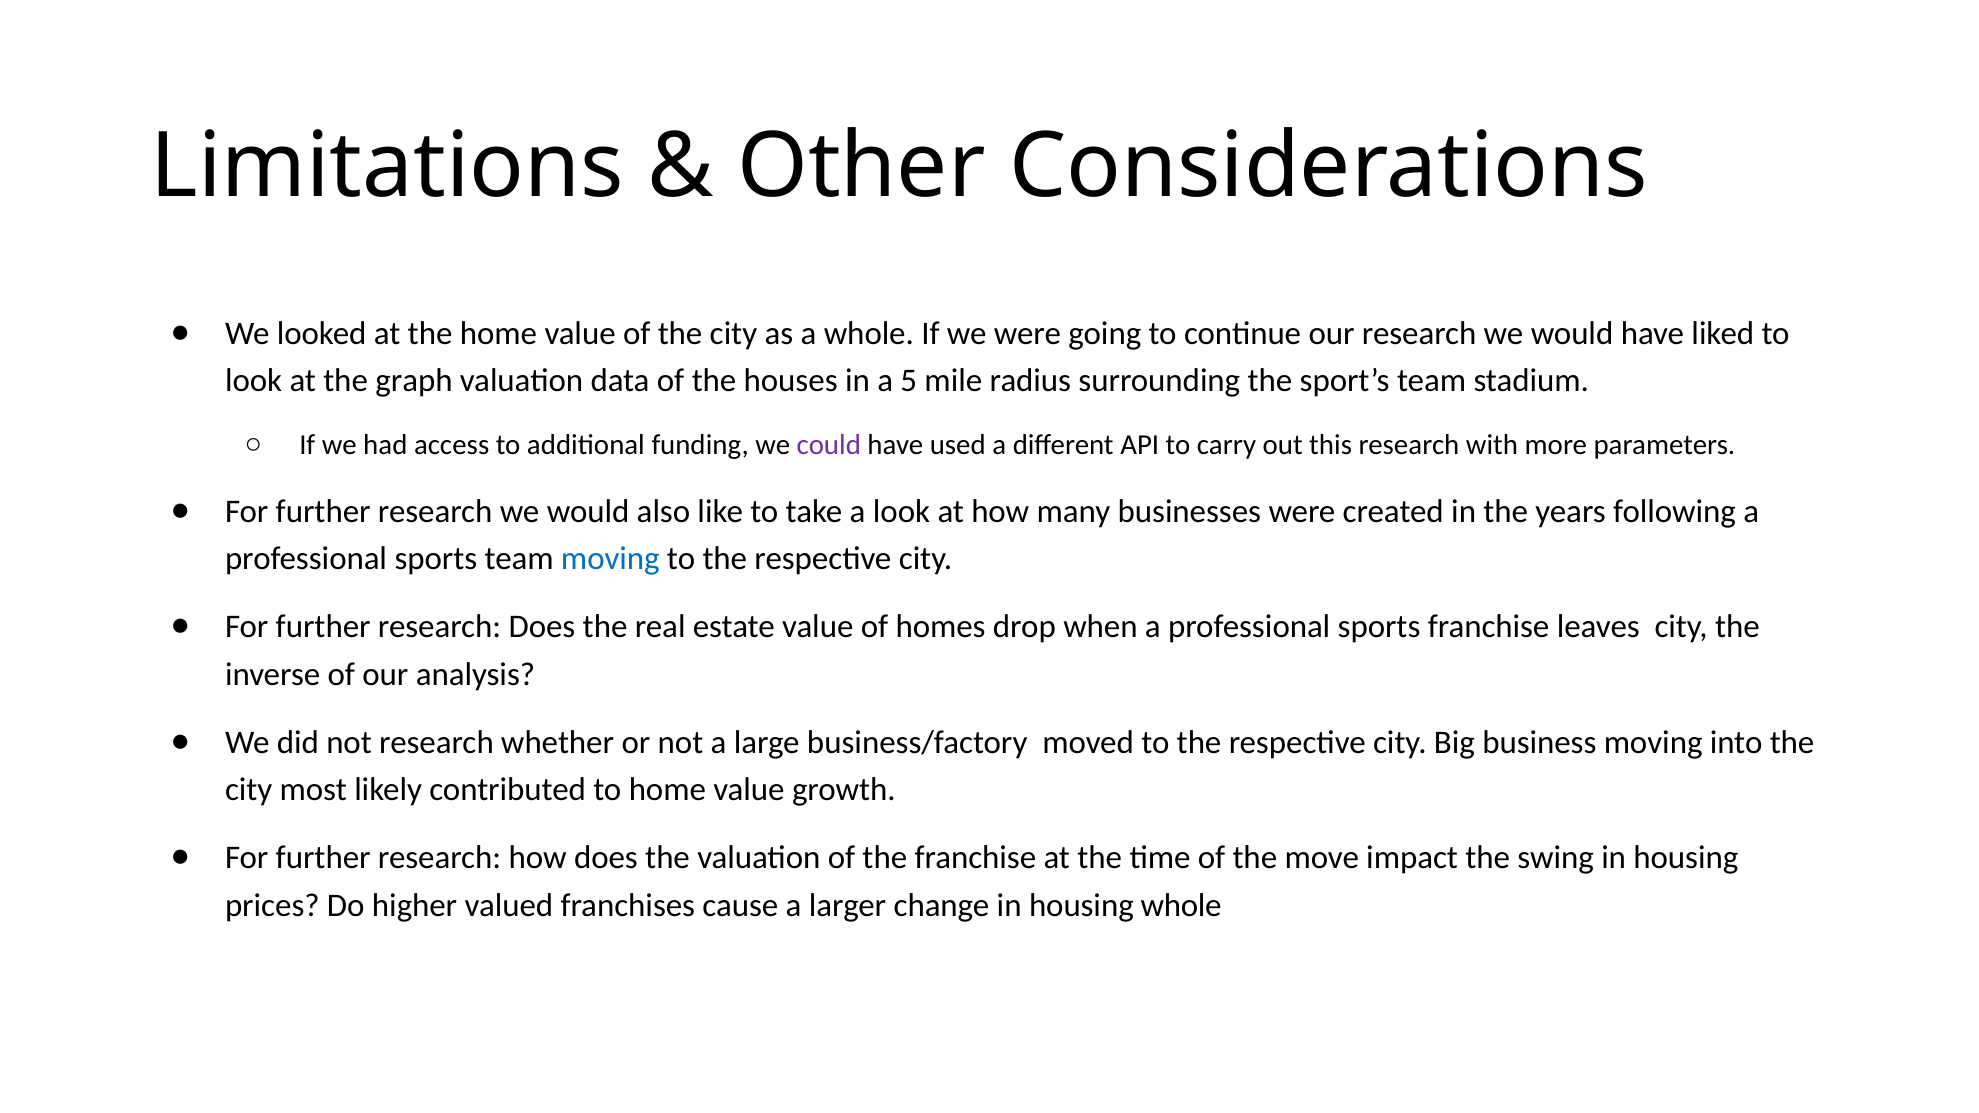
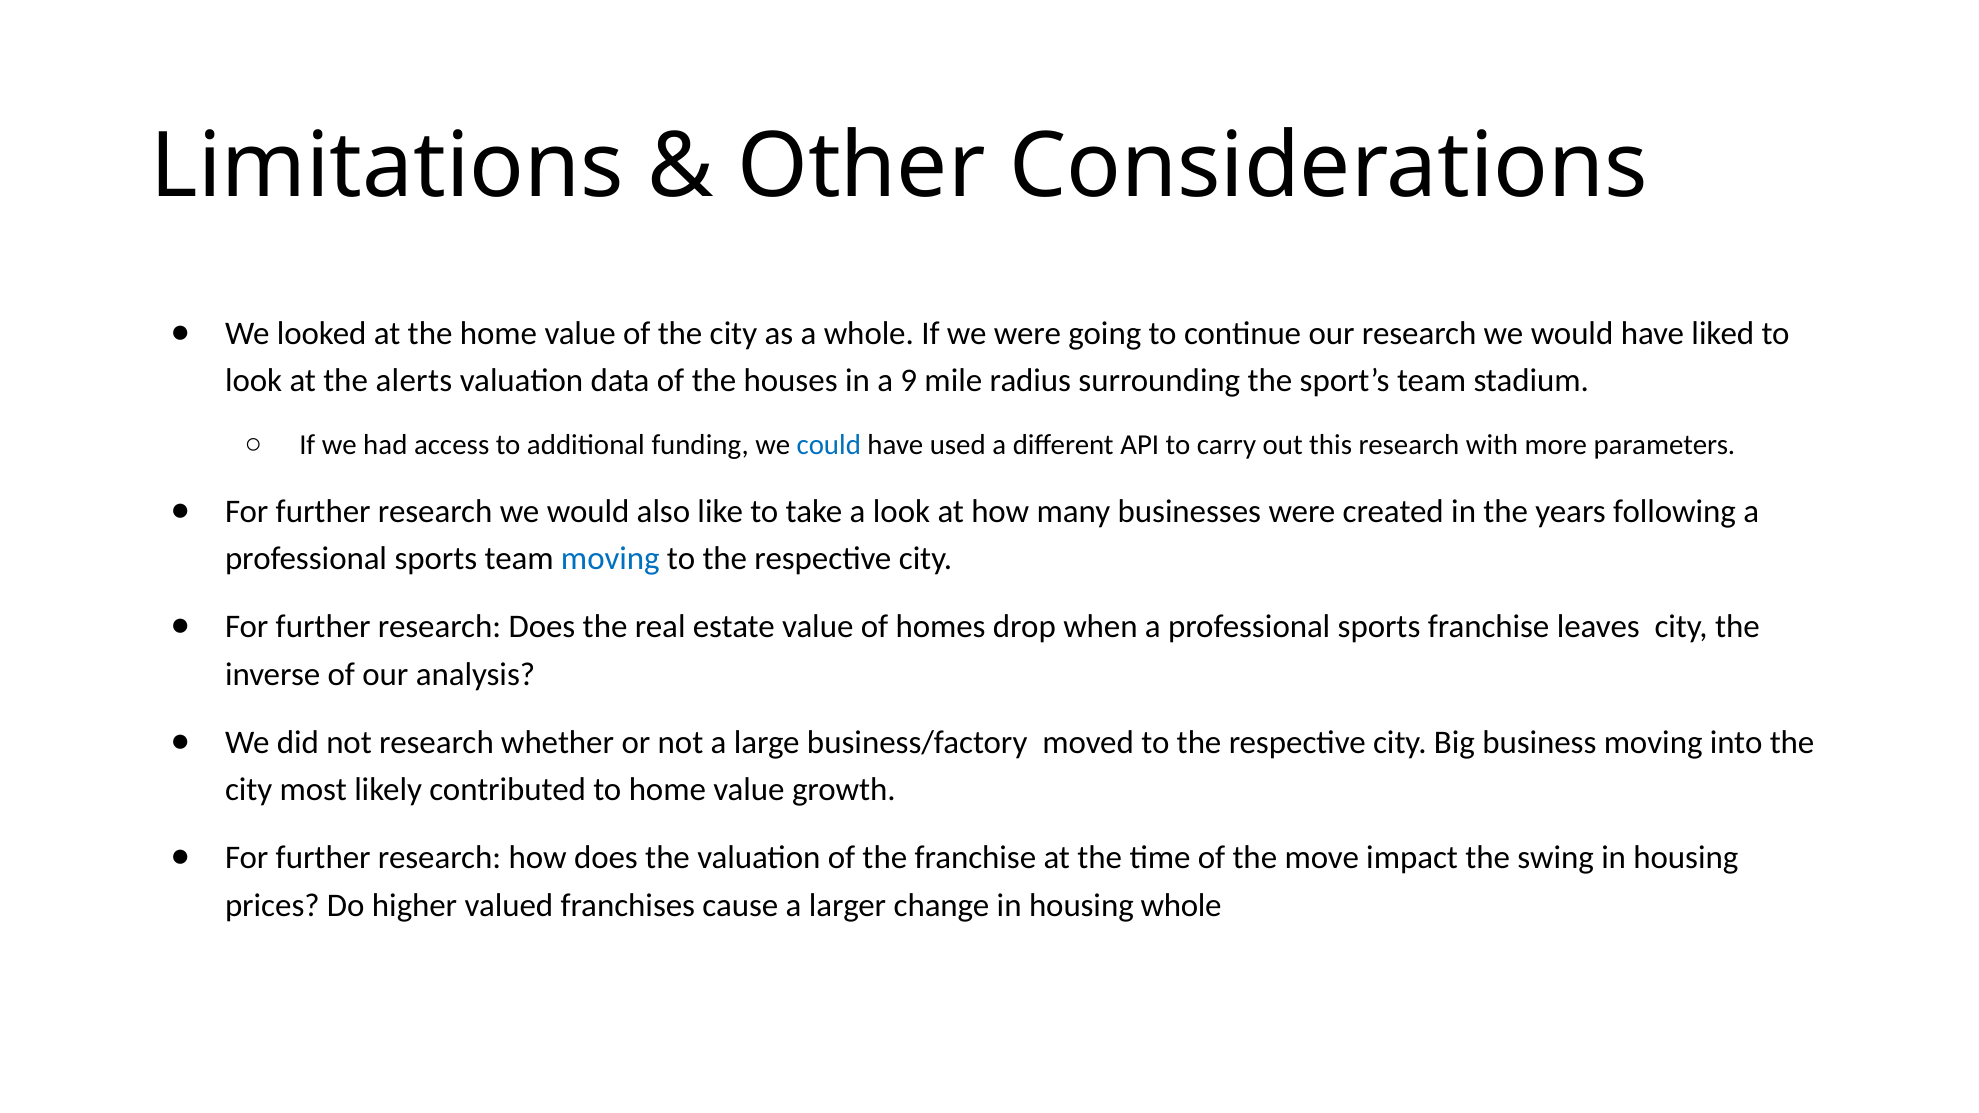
graph: graph -> alerts
5: 5 -> 9
could colour: purple -> blue
